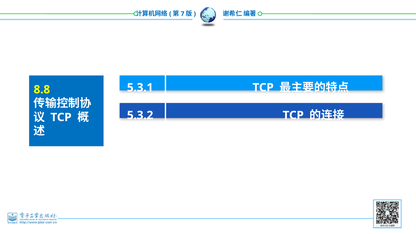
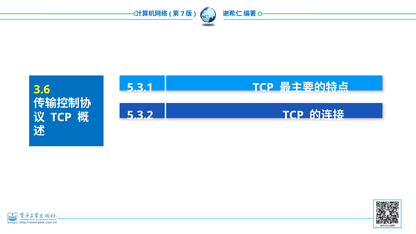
8.8: 8.8 -> 3.6
